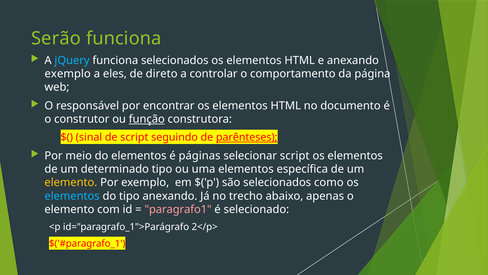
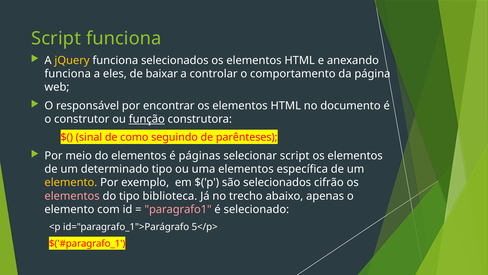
Serão at (56, 38): Serão -> Script
jQuery colour: light blue -> yellow
exemplo at (68, 74): exemplo -> funciona
direto: direto -> baixar
de script: script -> como
parênteses underline: present -> none
como: como -> cifrão
elementos at (72, 196) colour: light blue -> pink
tipo anexando: anexando -> biblioteca
2</p>: 2</p> -> 5</p>
